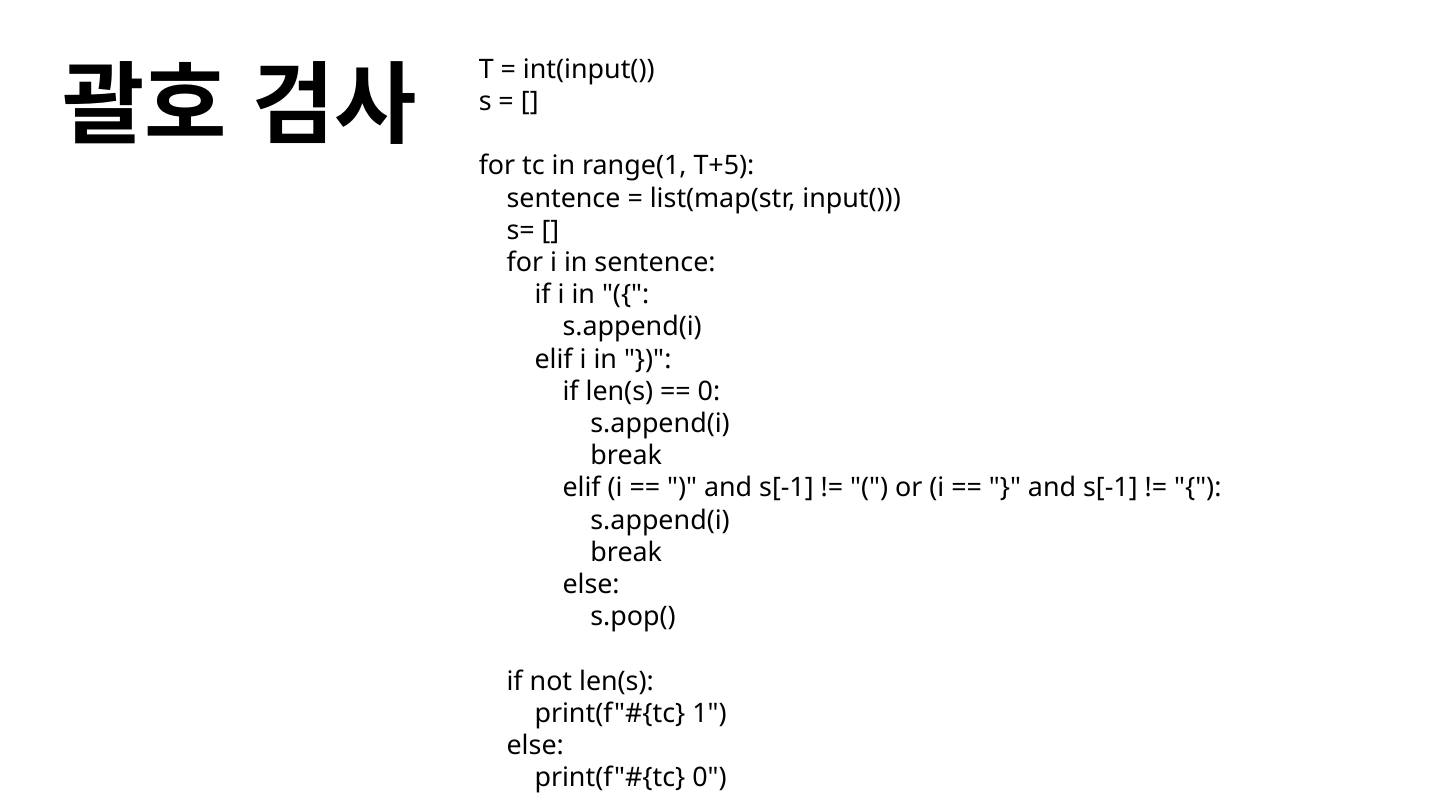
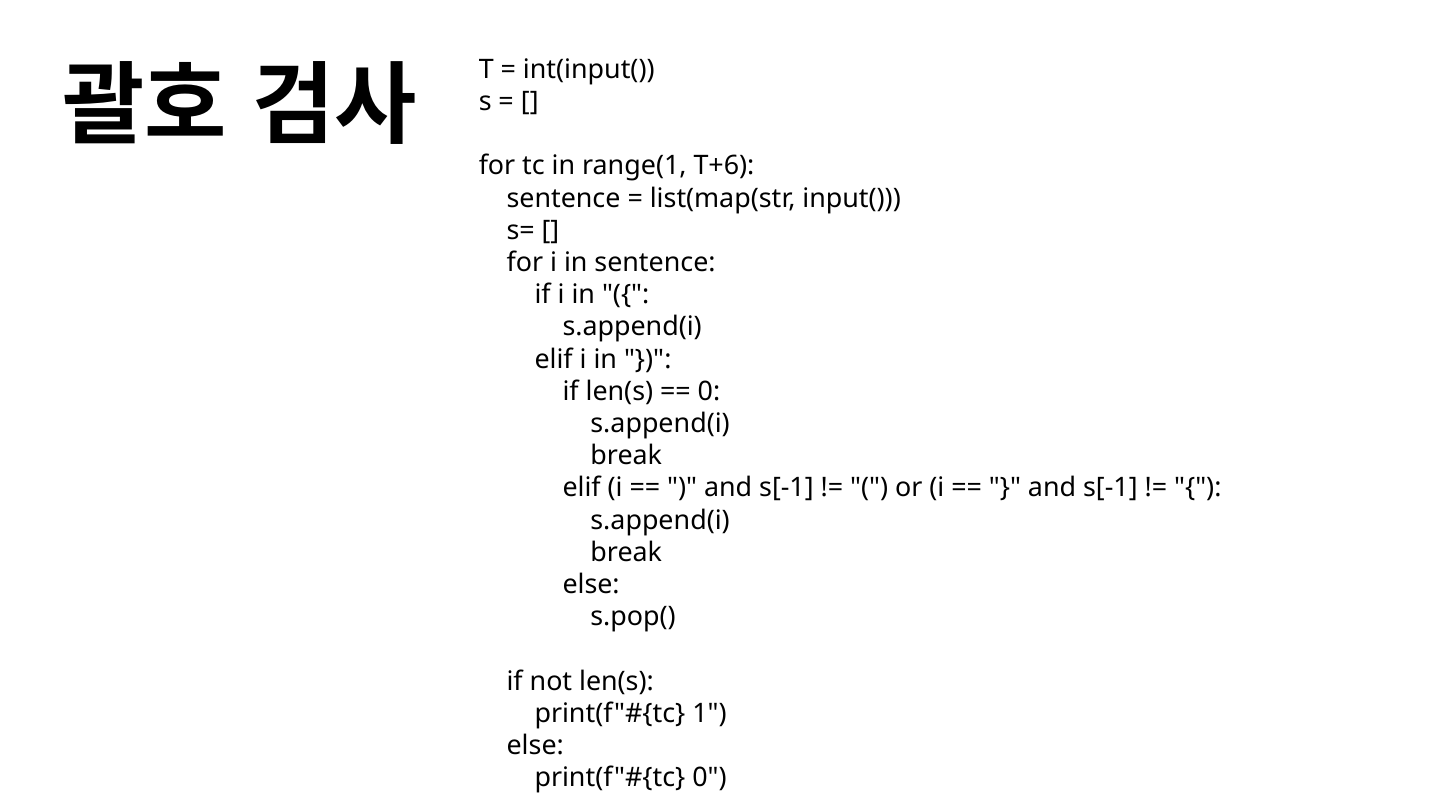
T+5: T+5 -> T+6
